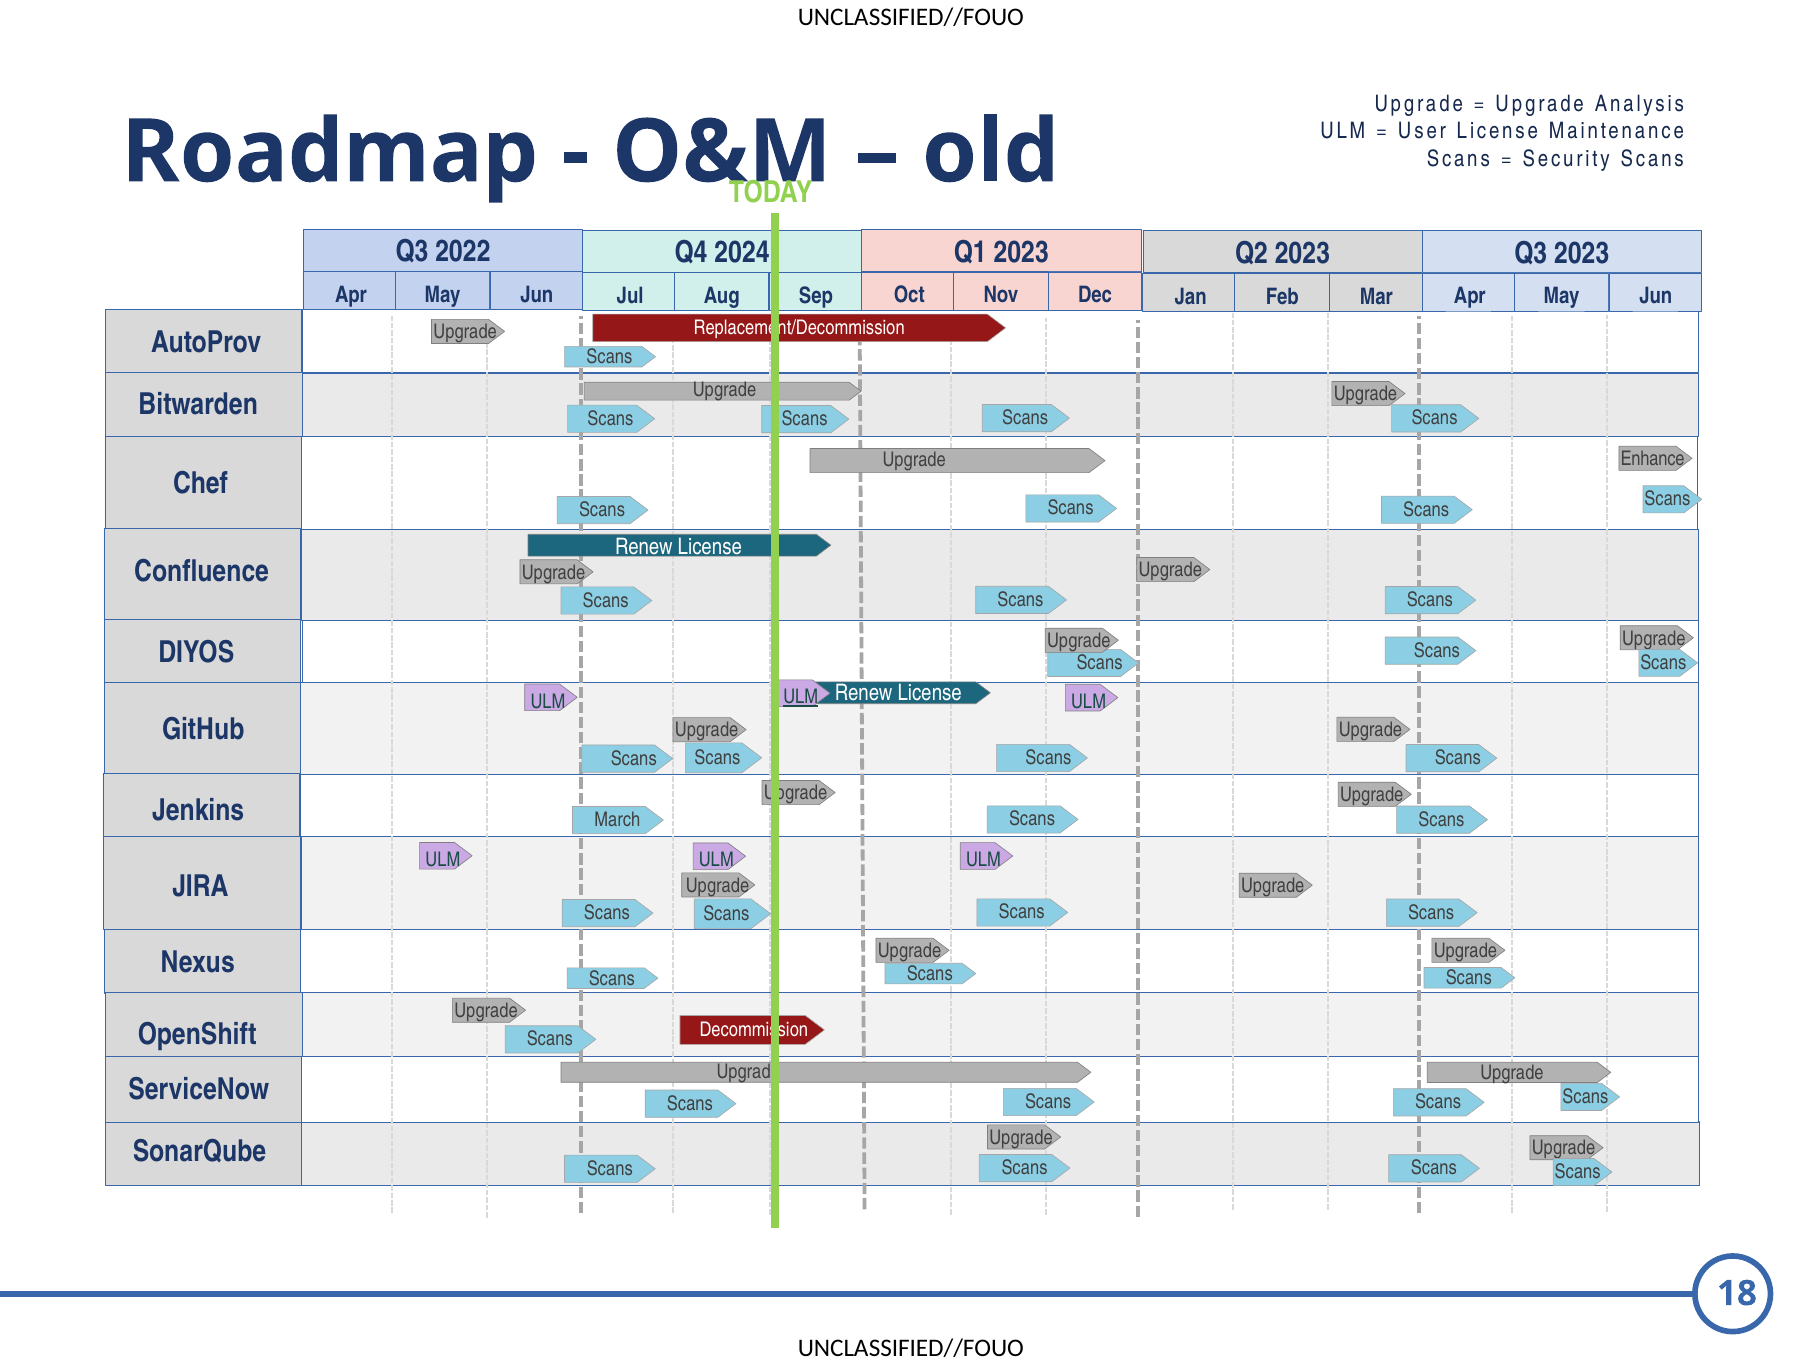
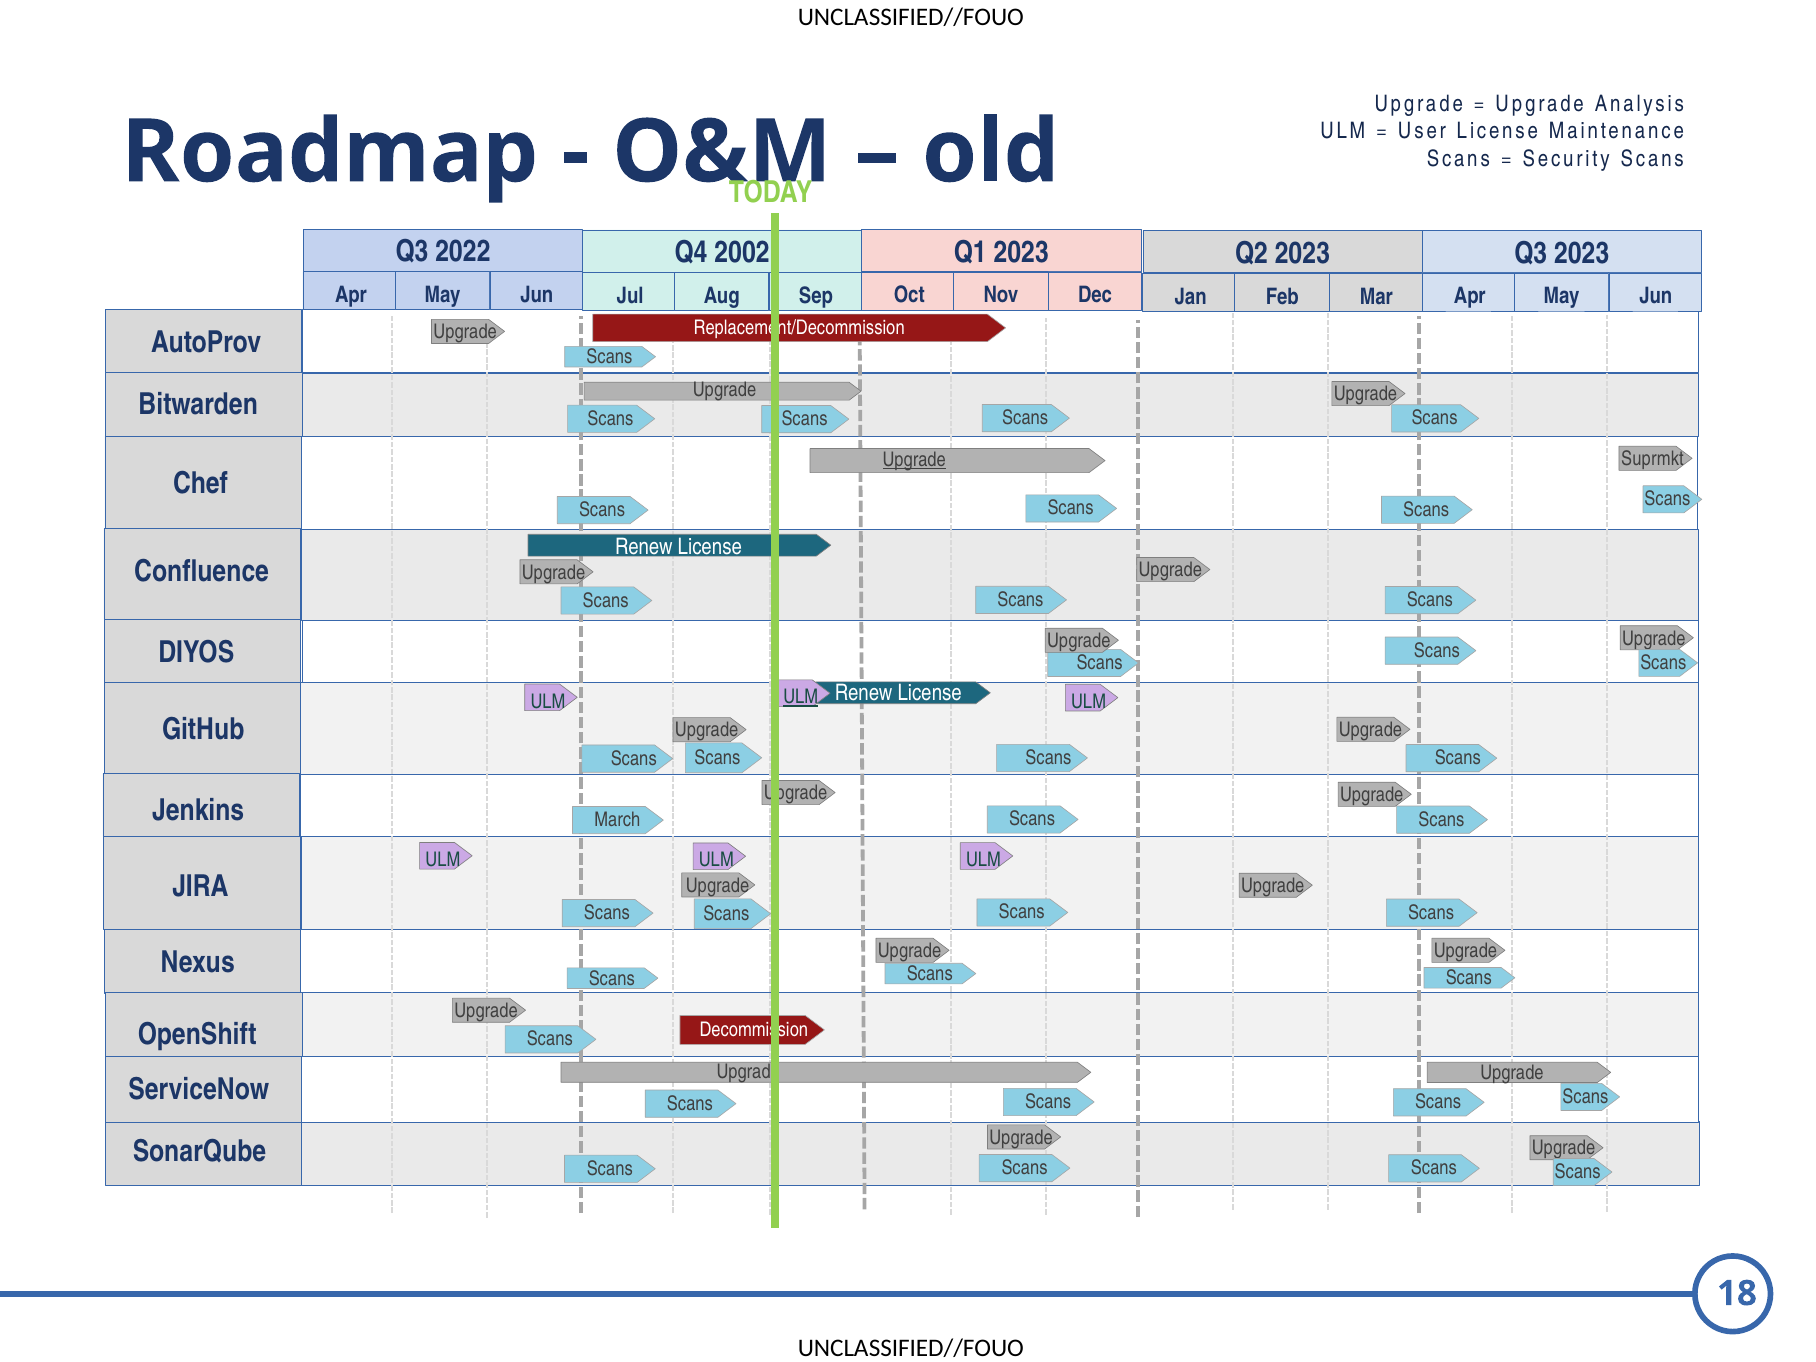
2024: 2024 -> 2002
Enhance: Enhance -> Suprmkt
Upgrade at (914, 460) underline: none -> present
